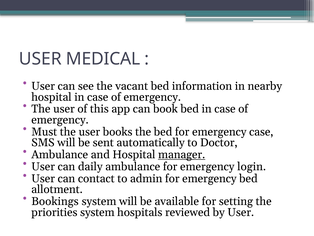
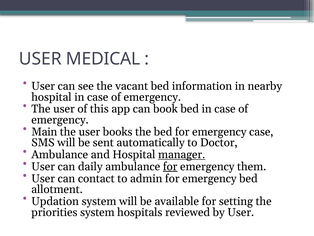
Must: Must -> Main
for at (170, 166) underline: none -> present
login: login -> them
Bookings: Bookings -> Updation
